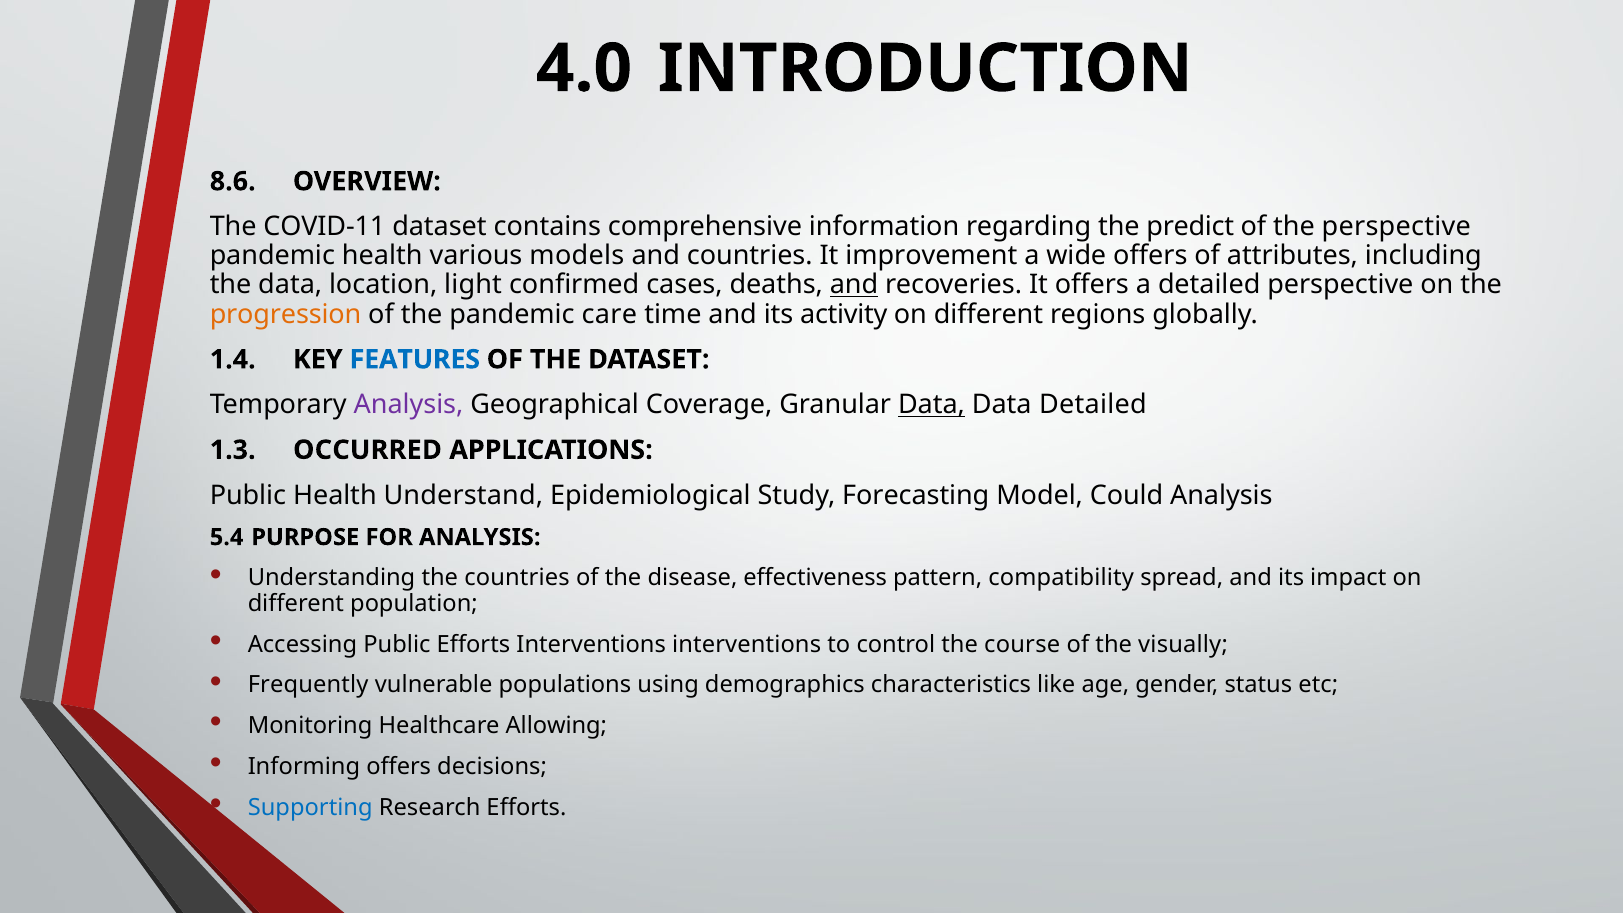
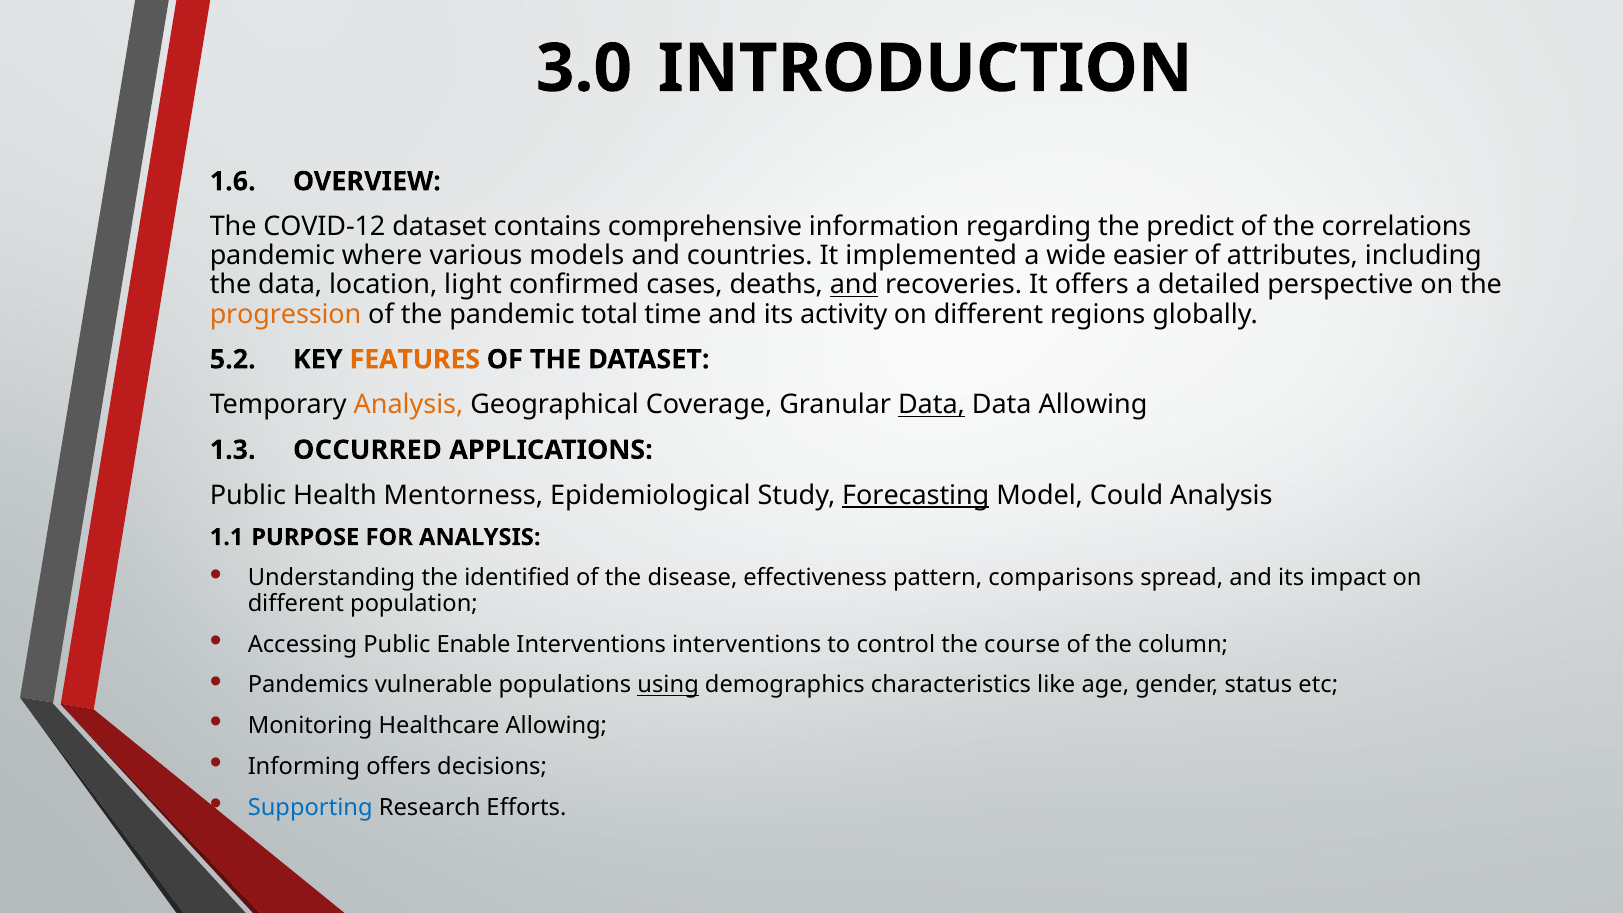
4.0: 4.0 -> 3.0
8.6: 8.6 -> 1.6
COVID-11: COVID-11 -> COVID-12
the perspective: perspective -> correlations
pandemic health: health -> where
improvement: improvement -> implemented
wide offers: offers -> easier
care: care -> total
1.4: 1.4 -> 5.2
FEATURES colour: blue -> orange
Analysis at (409, 405) colour: purple -> orange
Data Detailed: Detailed -> Allowing
Understand: Understand -> Mentorness
Forecasting underline: none -> present
5.4: 5.4 -> 1.1
the countries: countries -> identified
compatibility: compatibility -> comparisons
Public Efforts: Efforts -> Enable
visually: visually -> column
Frequently: Frequently -> Pandemics
using underline: none -> present
